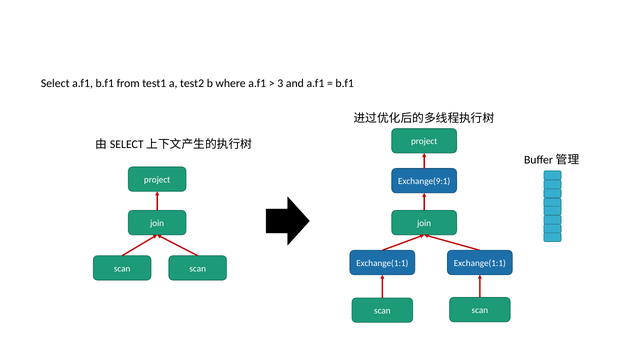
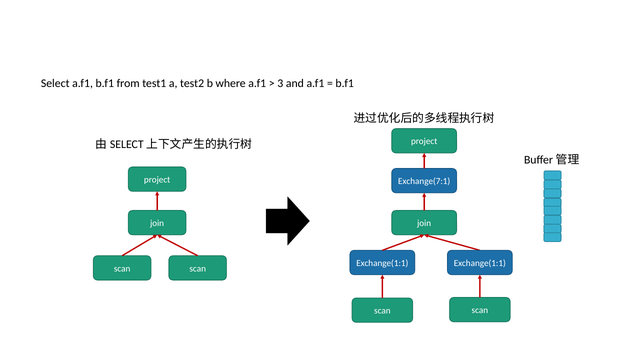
Exchange(9:1: Exchange(9:1 -> Exchange(7:1
